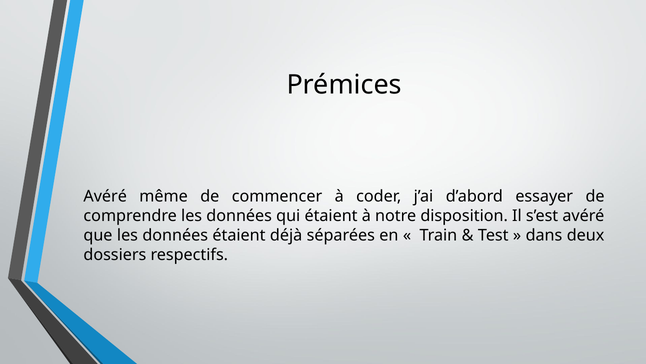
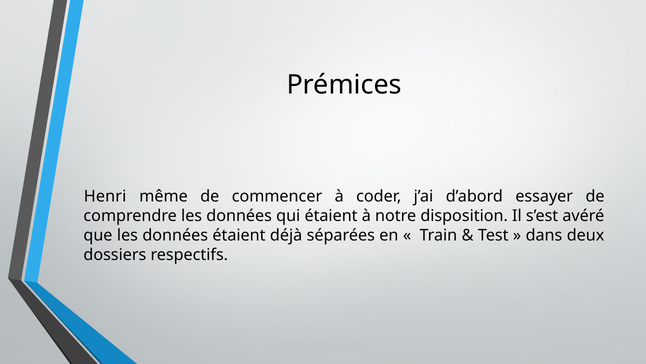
Avéré at (105, 196): Avéré -> Henri
